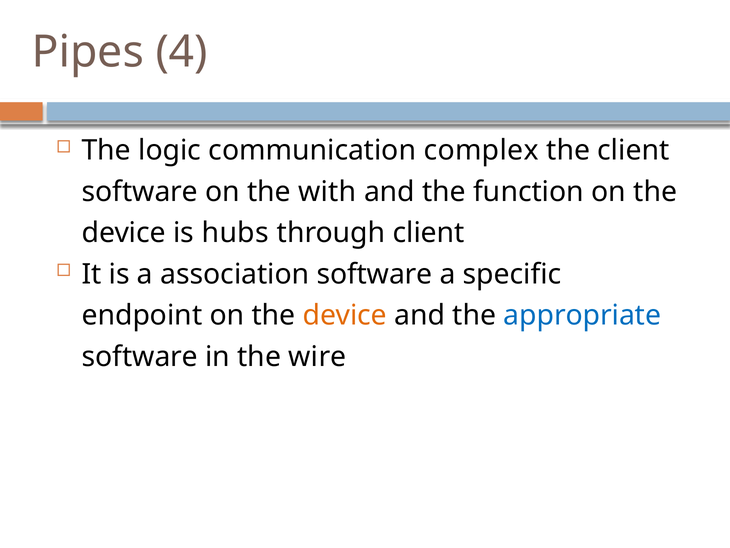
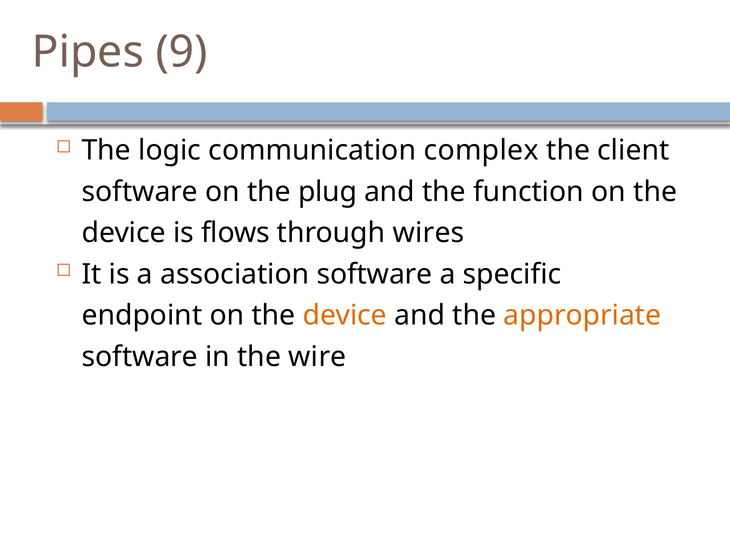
4: 4 -> 9
with: with -> plug
hubs: hubs -> flows
through client: client -> wires
appropriate colour: blue -> orange
